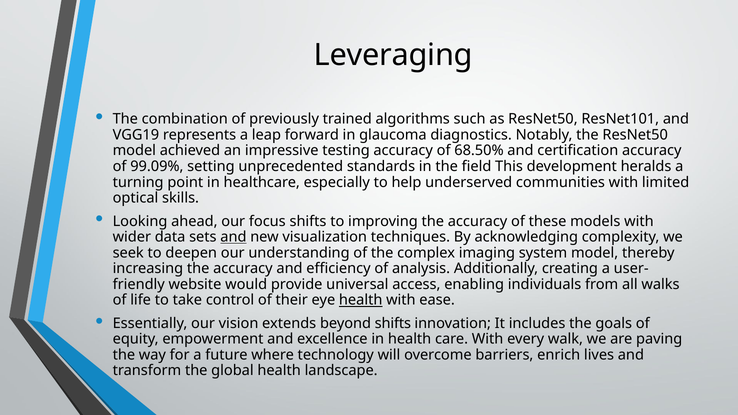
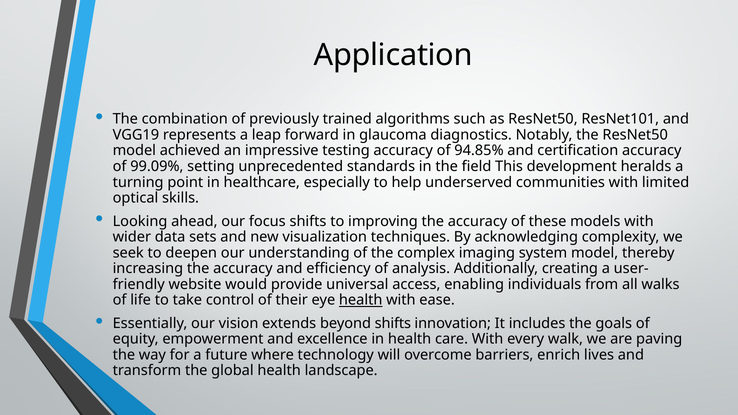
Leveraging: Leveraging -> Application
68.50%: 68.50% -> 94.85%
and at (233, 237) underline: present -> none
